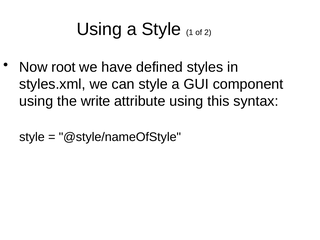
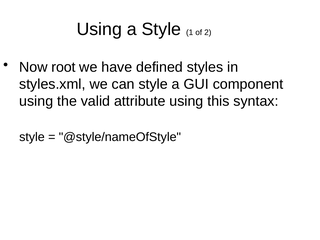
write: write -> valid
